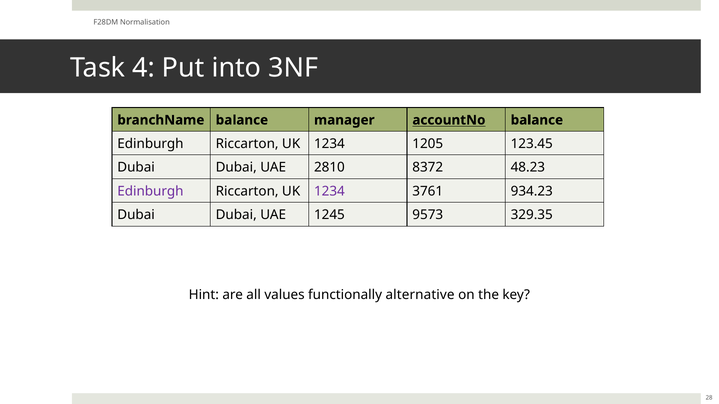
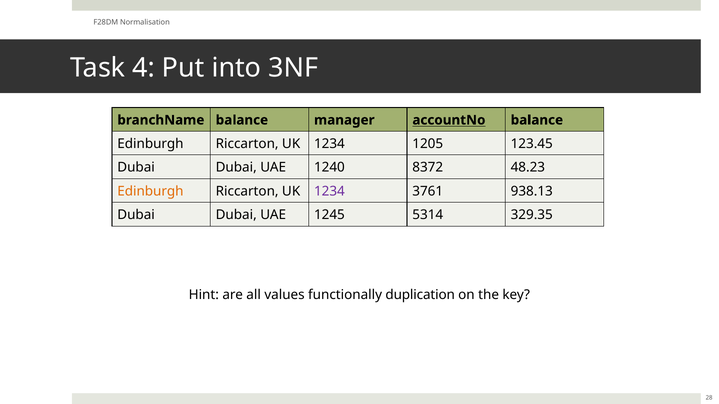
2810: 2810 -> 1240
Edinburgh at (150, 191) colour: purple -> orange
934.23: 934.23 -> 938.13
9573: 9573 -> 5314
alternative: alternative -> duplication
